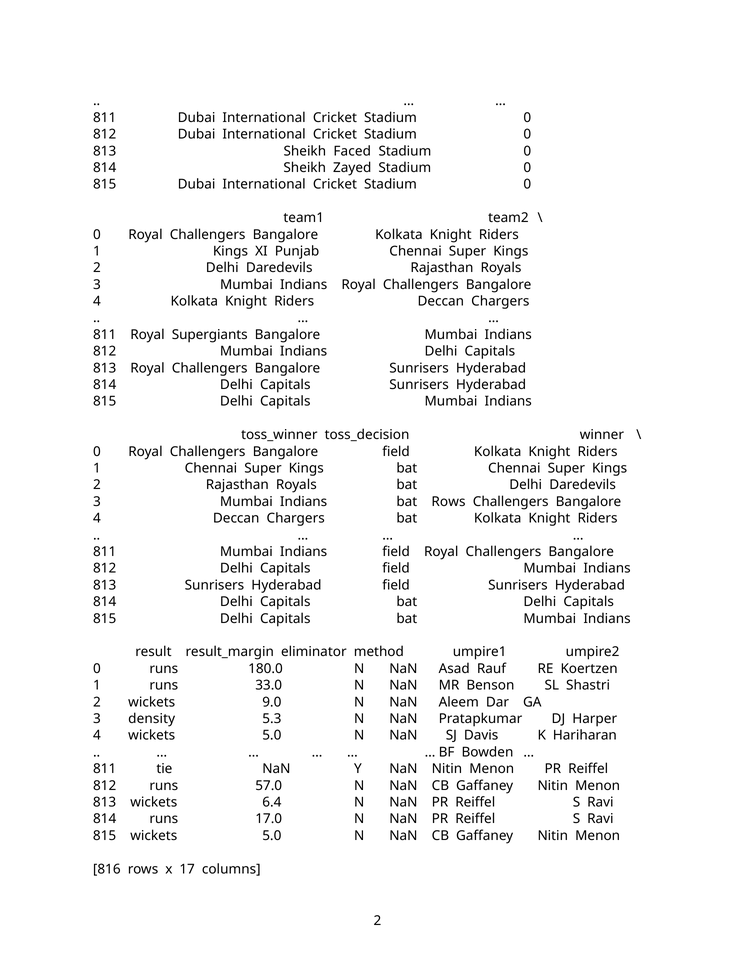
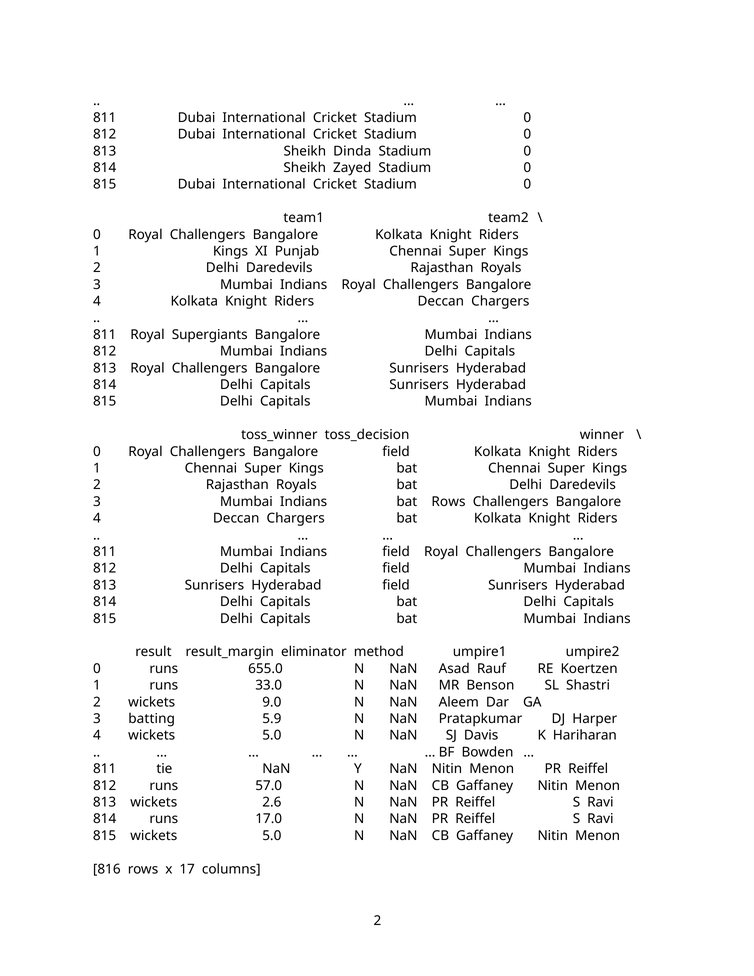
Faced: Faced -> Dinda
180.0: 180.0 -> 655.0
density: density -> batting
5.3: 5.3 -> 5.9
6.4: 6.4 -> 2.6
